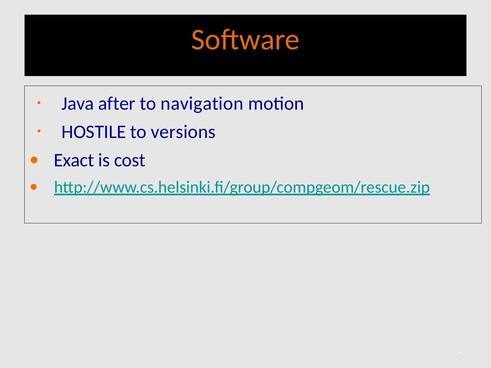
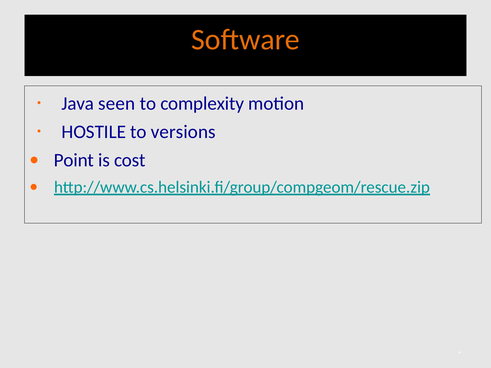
after: after -> seen
navigation: navigation -> complexity
Exact: Exact -> Point
